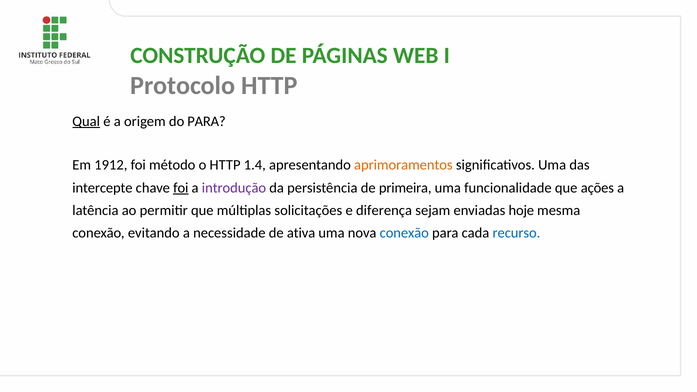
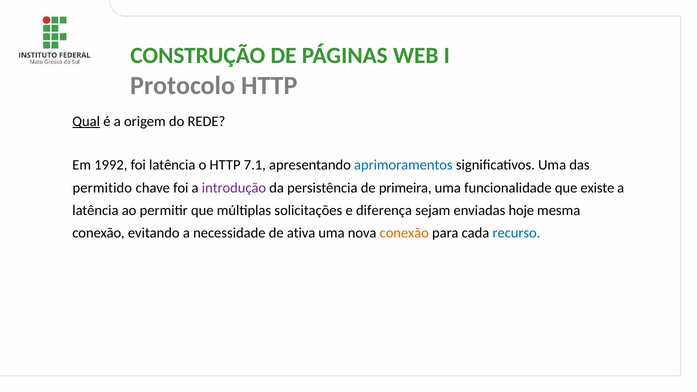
do PARA: PARA -> REDE
1912: 1912 -> 1992
foi método: método -> latência
1.4: 1.4 -> 7.1
aprimoramentos colour: orange -> blue
intercepte: intercepte -> permitido
foi at (181, 188) underline: present -> none
ações: ações -> existe
conexão at (404, 233) colour: blue -> orange
